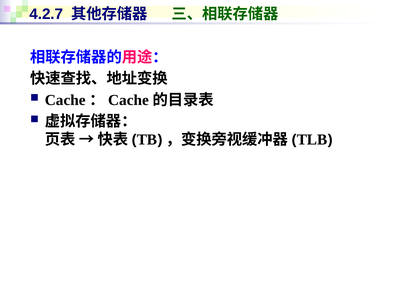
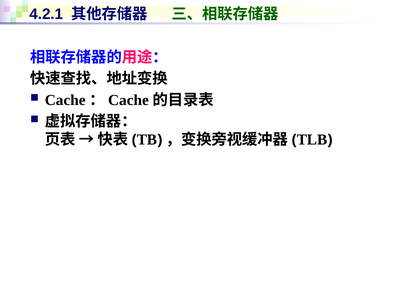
4.2.7: 4.2.7 -> 4.2.1
